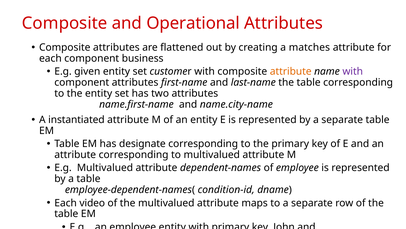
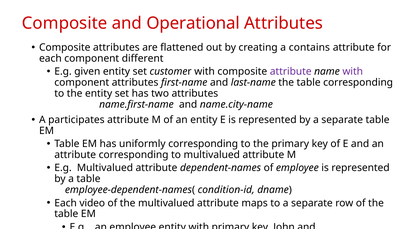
matches: matches -> contains
business: business -> different
attribute at (291, 71) colour: orange -> purple
instantiated: instantiated -> participates
designate: designate -> uniformly
